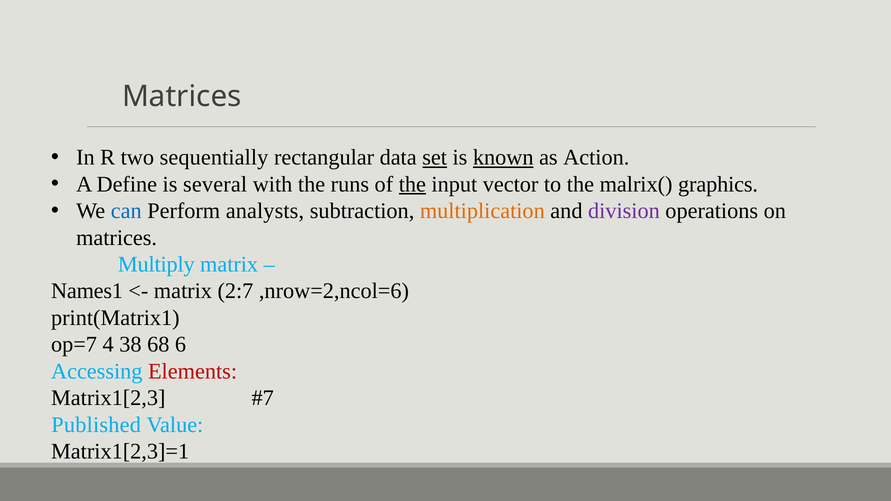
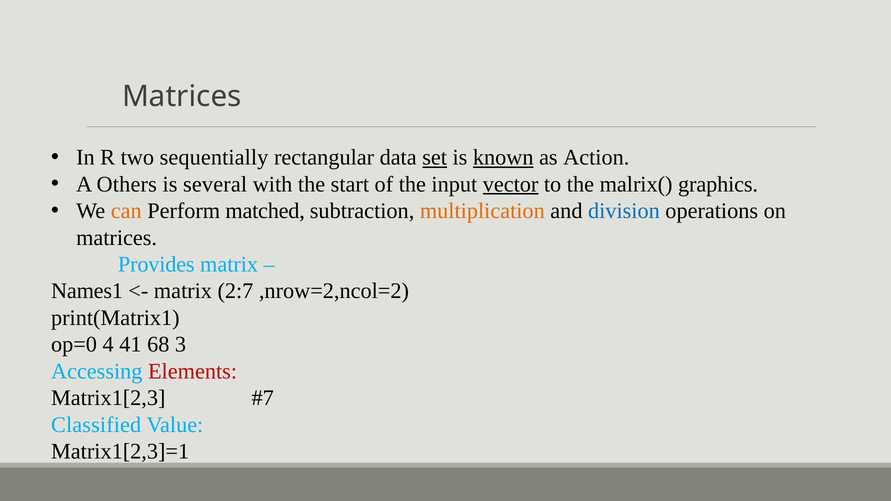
Define: Define -> Others
runs: runs -> start
the at (412, 184) underline: present -> none
vector underline: none -> present
can colour: blue -> orange
analysts: analysts -> matched
division colour: purple -> blue
Multiply: Multiply -> Provides
,nrow=2,ncol=6: ,nrow=2,ncol=6 -> ,nrow=2,ncol=2
op=7: op=7 -> op=0
38: 38 -> 41
6: 6 -> 3
Published: Published -> Classified
